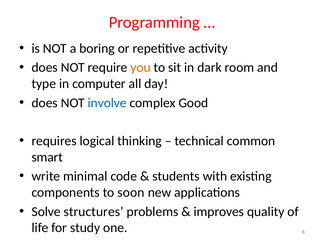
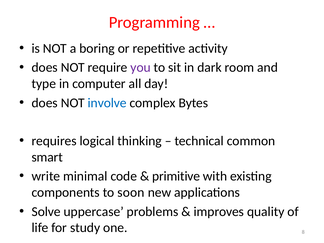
you colour: orange -> purple
Good: Good -> Bytes
students: students -> primitive
structures: structures -> uppercase
